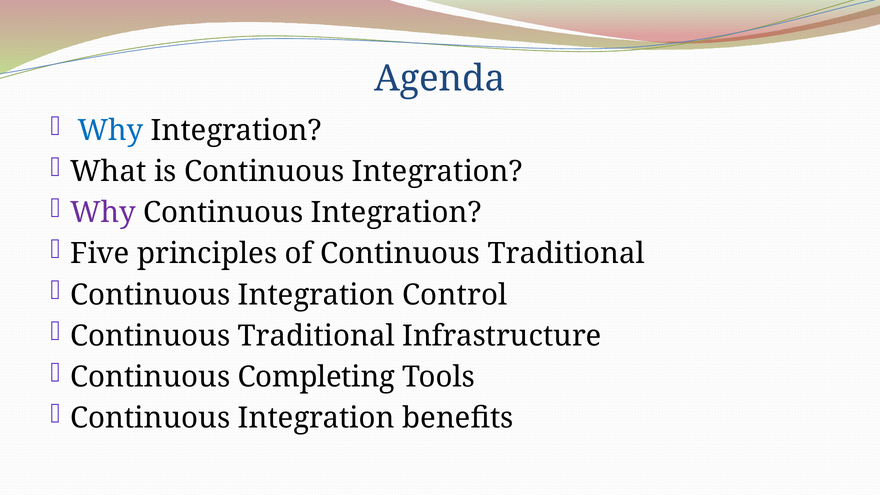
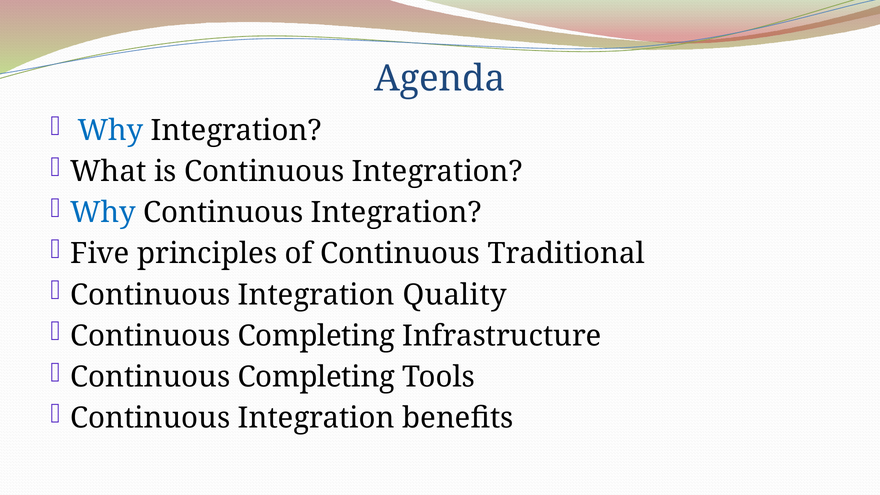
Why at (103, 213) colour: purple -> blue
Control: Control -> Quality
Traditional at (316, 336): Traditional -> Completing
